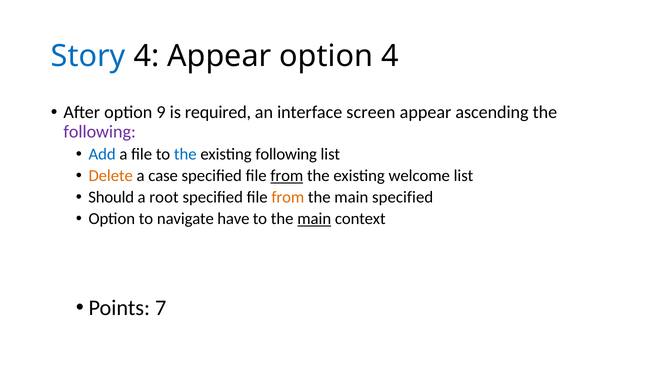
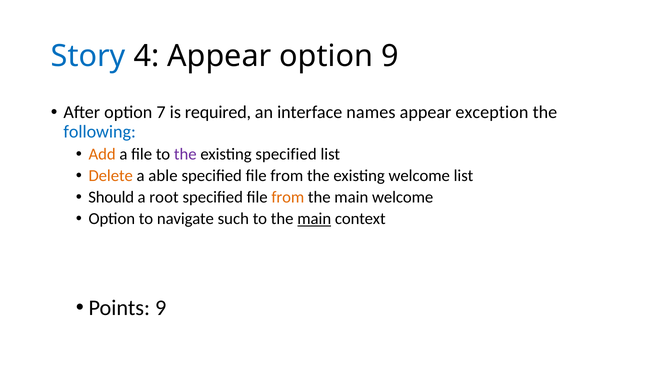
option 4: 4 -> 9
9: 9 -> 7
screen: screen -> names
ascending: ascending -> exception
following at (100, 132) colour: purple -> blue
Add colour: blue -> orange
the at (185, 154) colour: blue -> purple
existing following: following -> specified
case: case -> able
from at (287, 176) underline: present -> none
main specified: specified -> welcome
have: have -> such
Points 7: 7 -> 9
